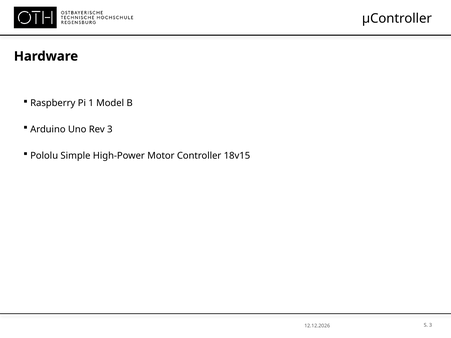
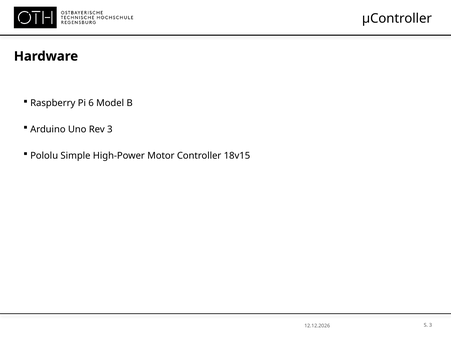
1: 1 -> 6
